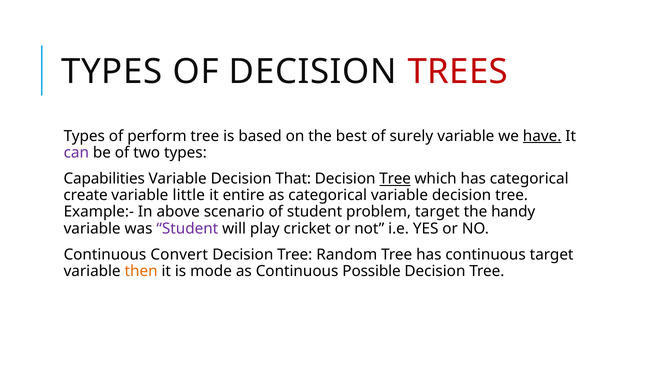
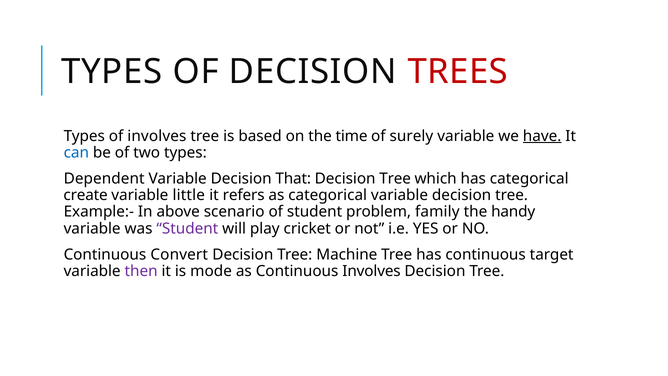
of perform: perform -> involves
best: best -> time
can colour: purple -> blue
Capabilities: Capabilities -> Dependent
Tree at (395, 179) underline: present -> none
entire: entire -> refers
problem target: target -> family
Random: Random -> Machine
then colour: orange -> purple
Continuous Possible: Possible -> Involves
